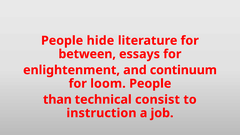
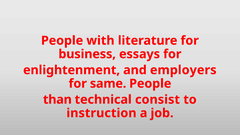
hide: hide -> with
between: between -> business
continuum: continuum -> employers
loom: loom -> same
